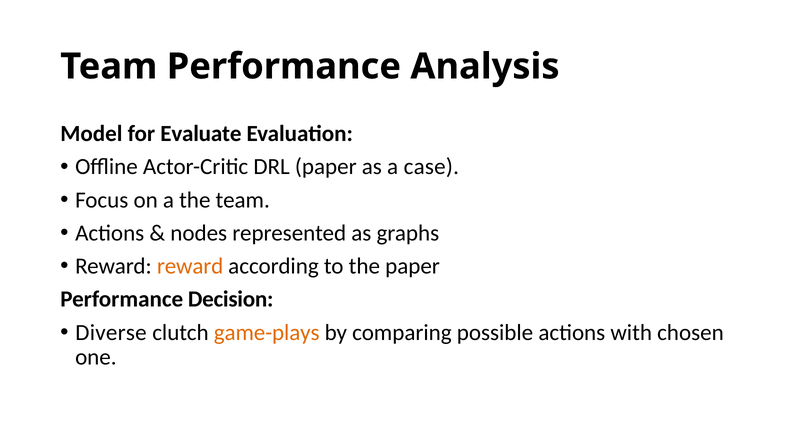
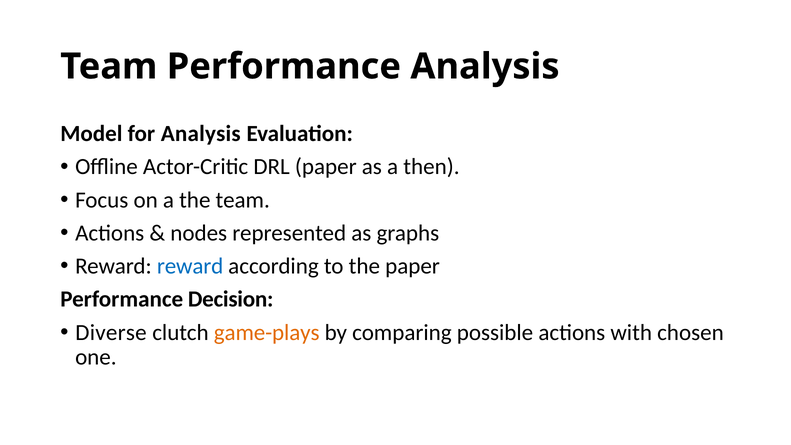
for Evaluate: Evaluate -> Analysis
case: case -> then
reward at (190, 266) colour: orange -> blue
